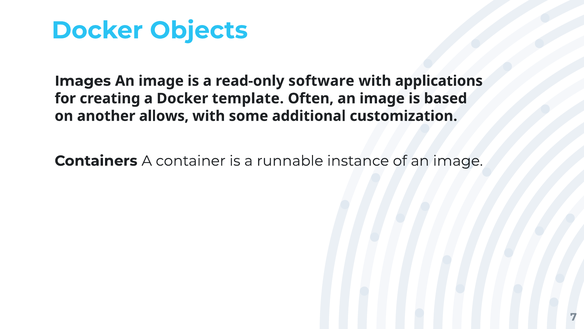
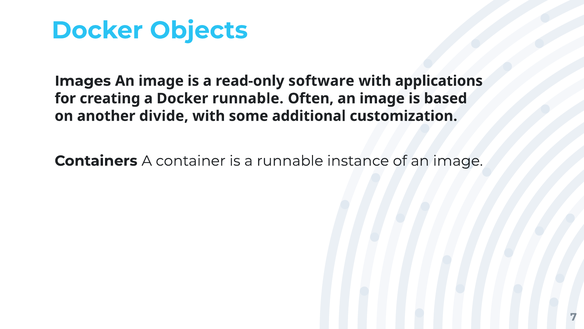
Docker template: template -> runnable
allows: allows -> divide
